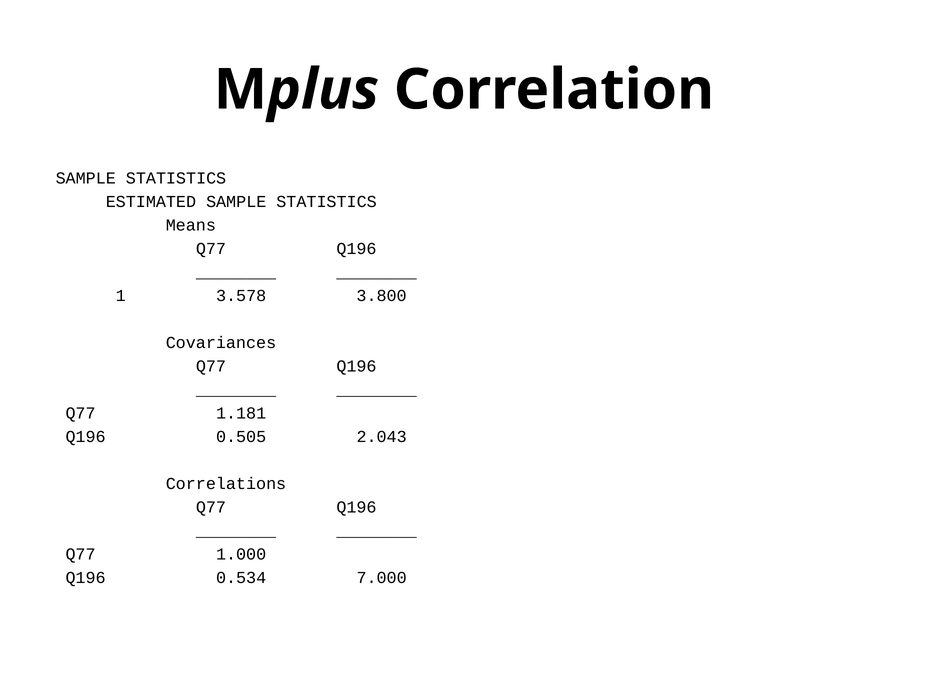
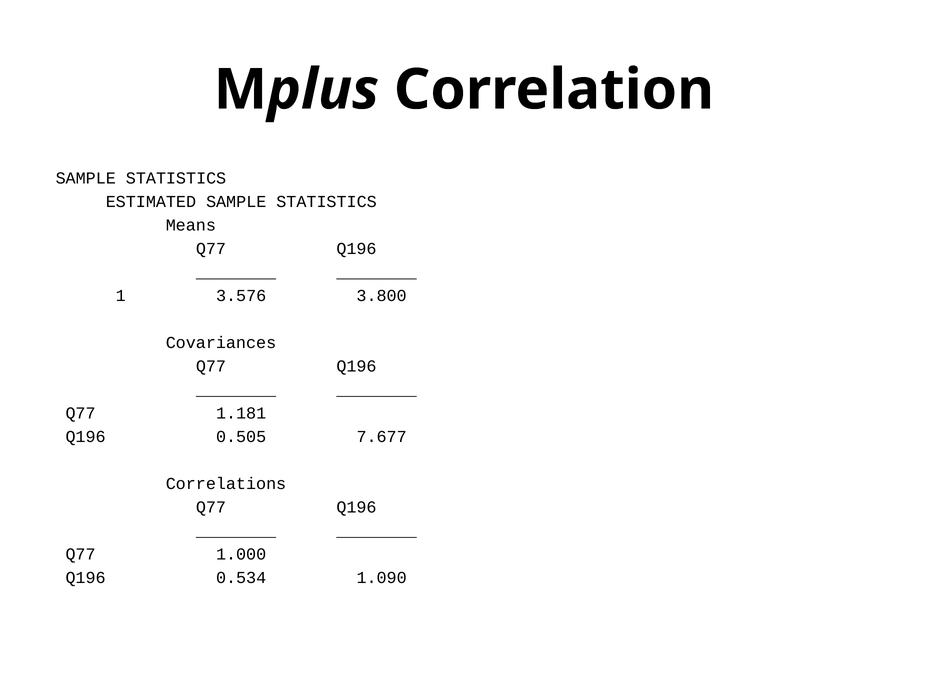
3.578: 3.578 -> 3.576
2.043: 2.043 -> 7.677
7.000: 7.000 -> 1.090
